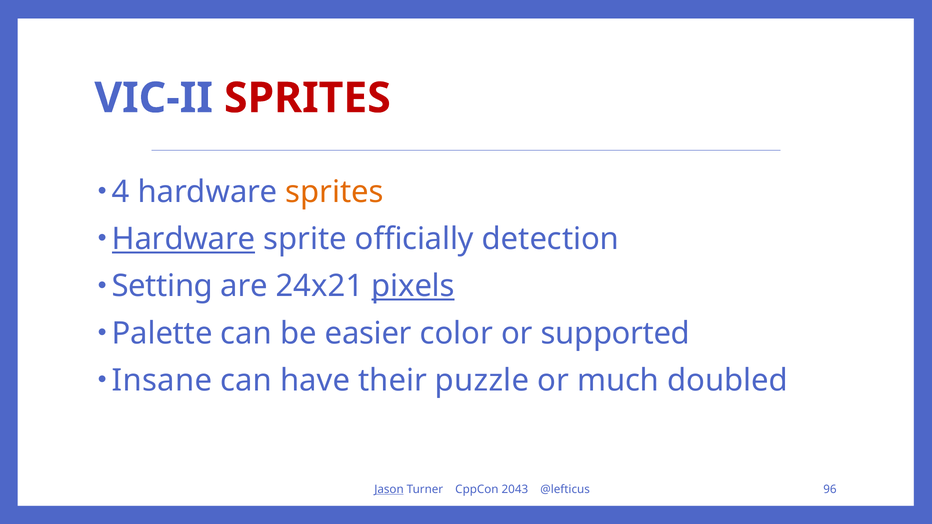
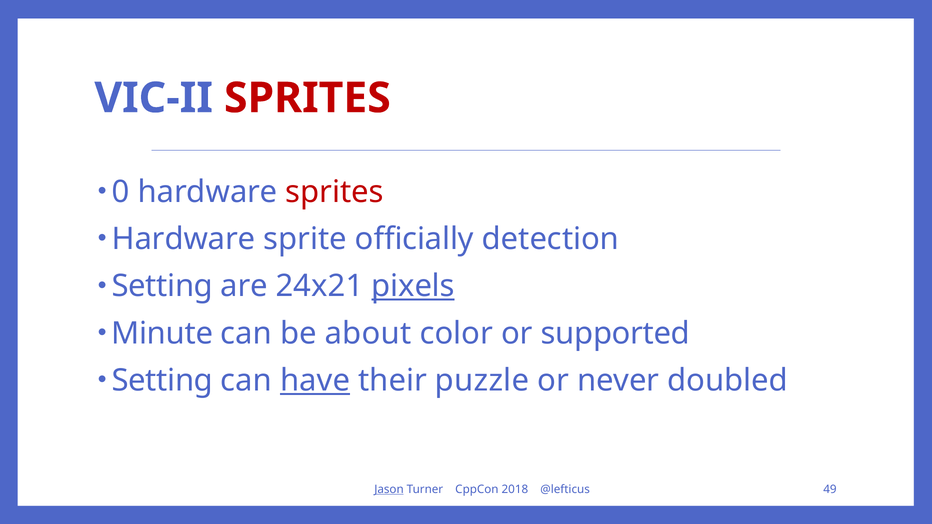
4: 4 -> 0
sprites at (335, 192) colour: orange -> red
Hardware at (184, 239) underline: present -> none
Palette: Palette -> Minute
easier: easier -> about
Insane at (162, 381): Insane -> Setting
have underline: none -> present
much: much -> never
2043: 2043 -> 2018
96: 96 -> 49
